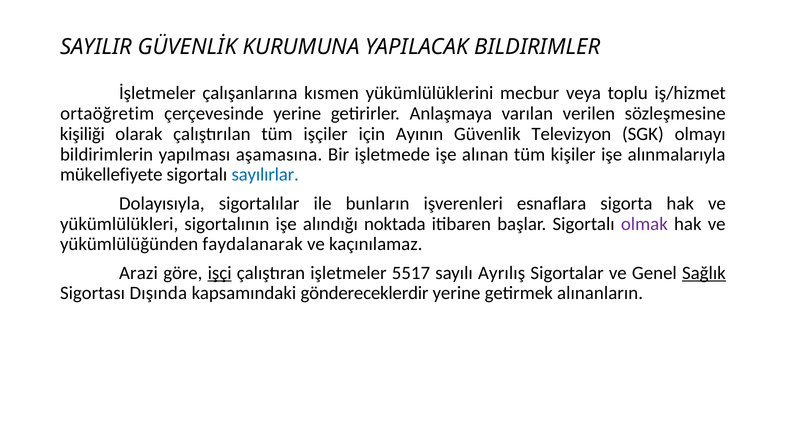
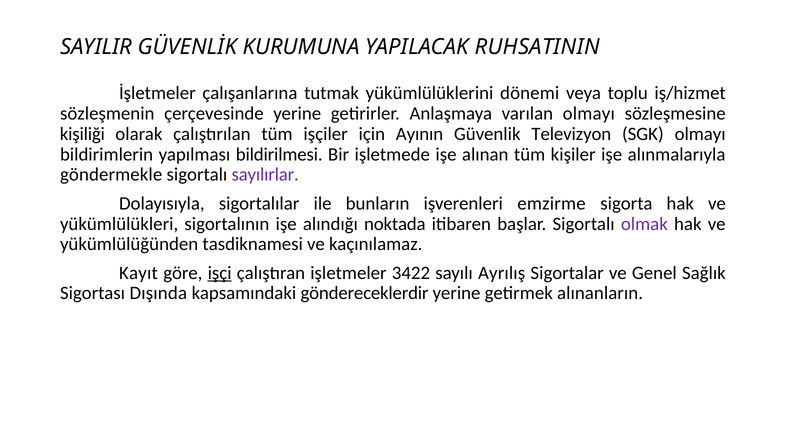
BILDIRIMLER: BILDIRIMLER -> RUHSATININ
kısmen: kısmen -> tutmak
mecbur: mecbur -> dönemi
ortaöğretim: ortaöğretim -> sözleşmenin
varılan verilen: verilen -> olmayı
aşamasına: aşamasına -> bildirilmesi
mükellefiyete: mükellefiyete -> göndermekle
sayılırlar colour: blue -> purple
esnaflara: esnaflara -> emzirme
faydalanarak: faydalanarak -> tasdiknamesi
Arazi: Arazi -> Kayıt
5517: 5517 -> 3422
Sağlık underline: present -> none
